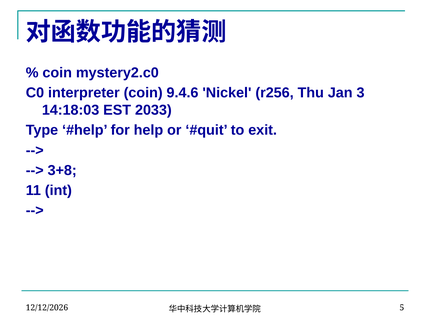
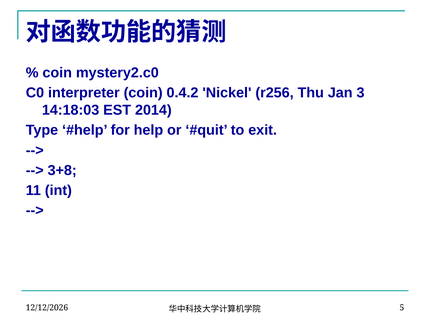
9.4.6: 9.4.6 -> 0.4.2
2033: 2033 -> 2014
